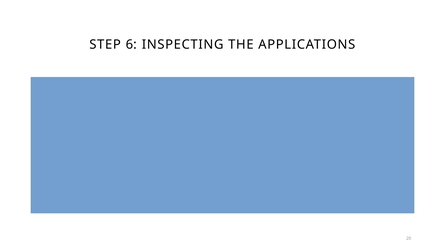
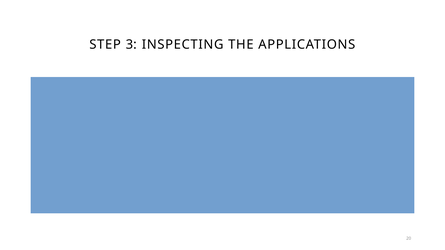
6: 6 -> 3
